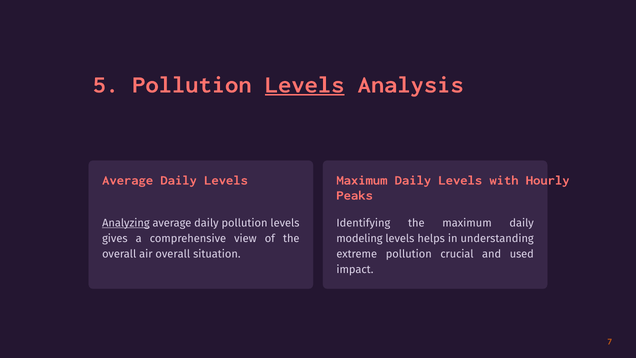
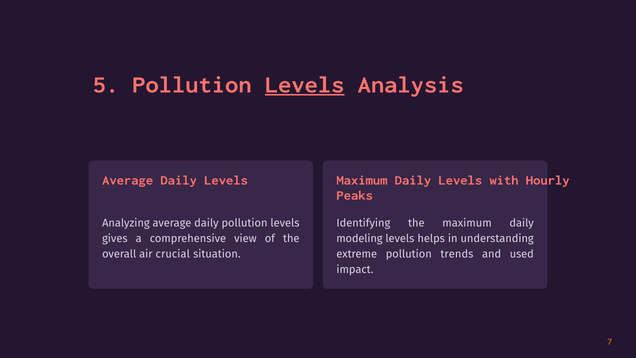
Analyzing underline: present -> none
air overall: overall -> crucial
crucial: crucial -> trends
